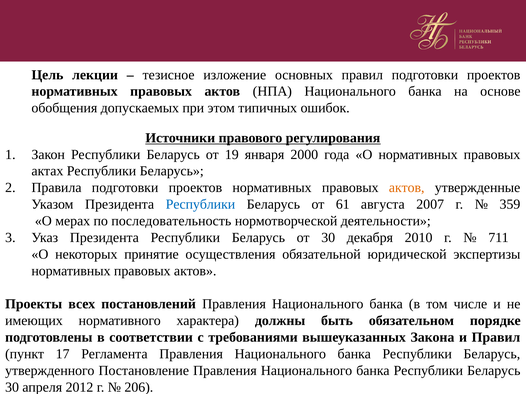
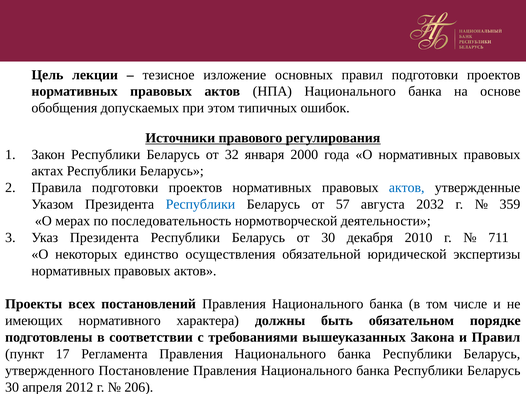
19: 19 -> 32
актов at (407, 188) colour: orange -> blue
61: 61 -> 57
2007: 2007 -> 2032
принятие: принятие -> единство
